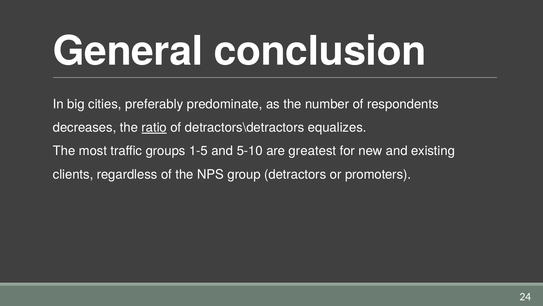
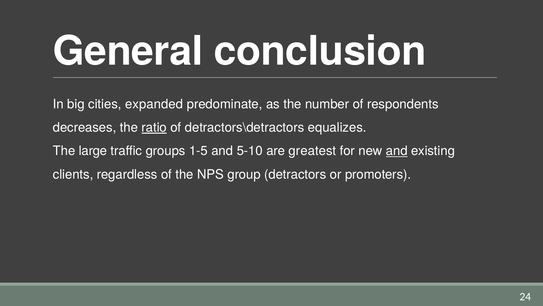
preferably: preferably -> expanded
most: most -> large
and at (397, 151) underline: none -> present
